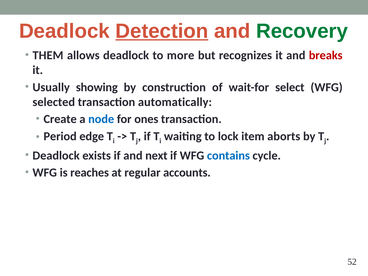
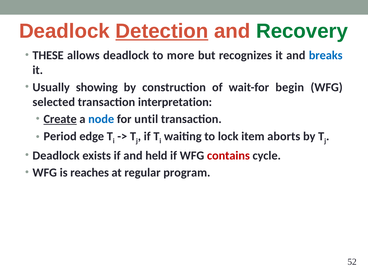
THEM: THEM -> THESE
breaks colour: red -> blue
select: select -> begin
automatically: automatically -> interpretation
Create underline: none -> present
ones: ones -> until
next: next -> held
contains colour: blue -> red
accounts: accounts -> program
